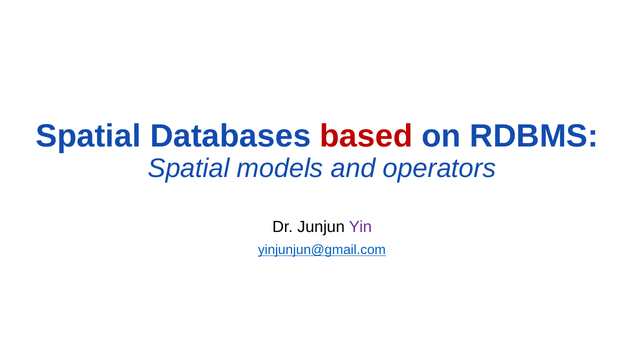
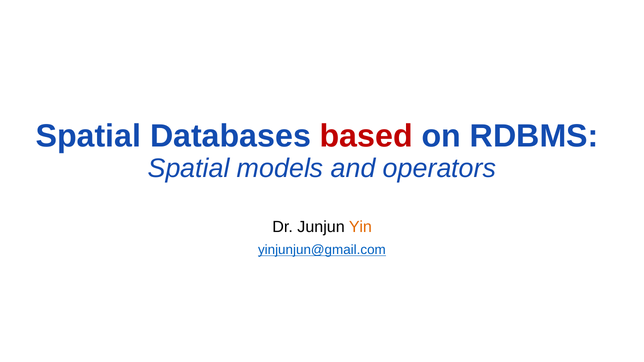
Yin colour: purple -> orange
